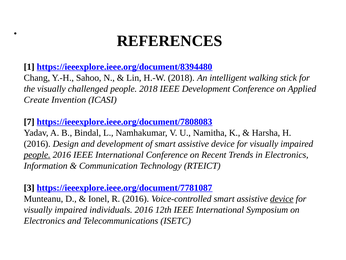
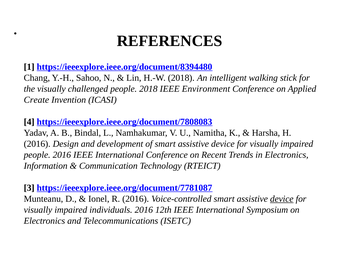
IEEE Development: Development -> Environment
7: 7 -> 4
people at (37, 154) underline: present -> none
